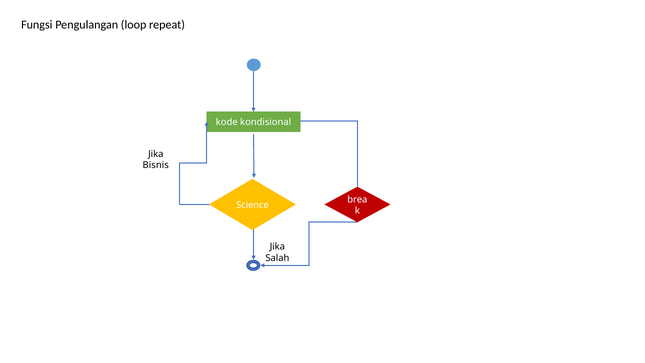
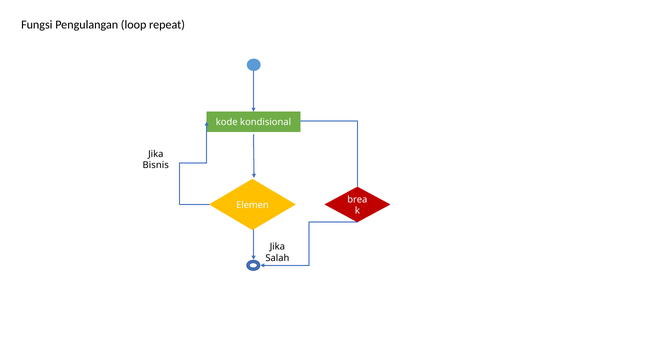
Science: Science -> Elemen
